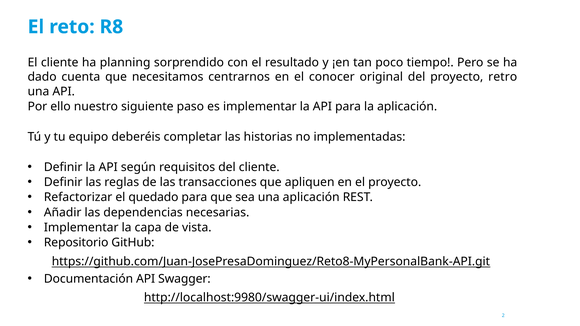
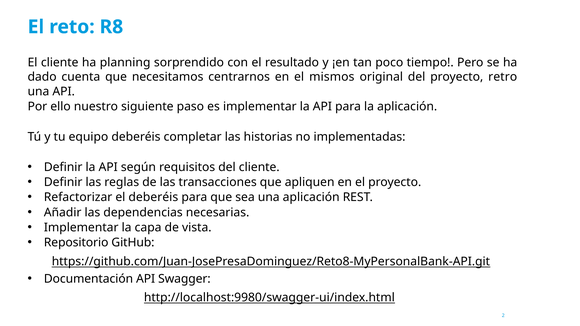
conocer: conocer -> mismos
el quedado: quedado -> deberéis
